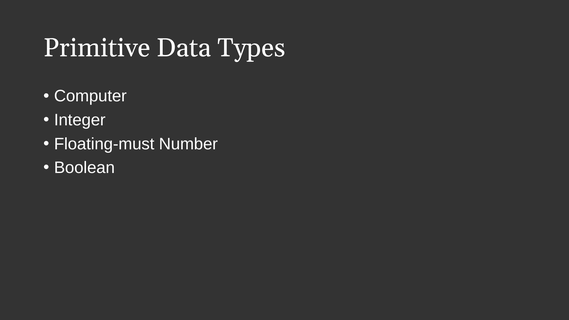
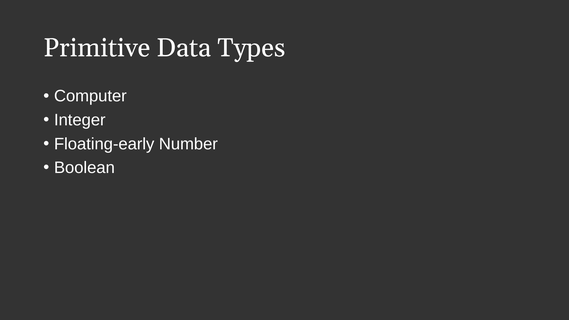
Floating-must: Floating-must -> Floating-early
